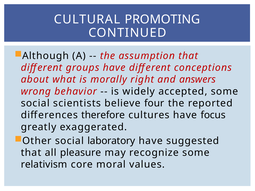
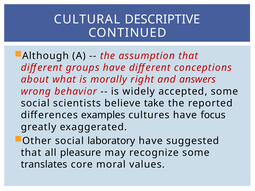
PROMOTING: PROMOTING -> DESCRIPTIVE
four: four -> take
therefore: therefore -> examples
relativism: relativism -> translates
